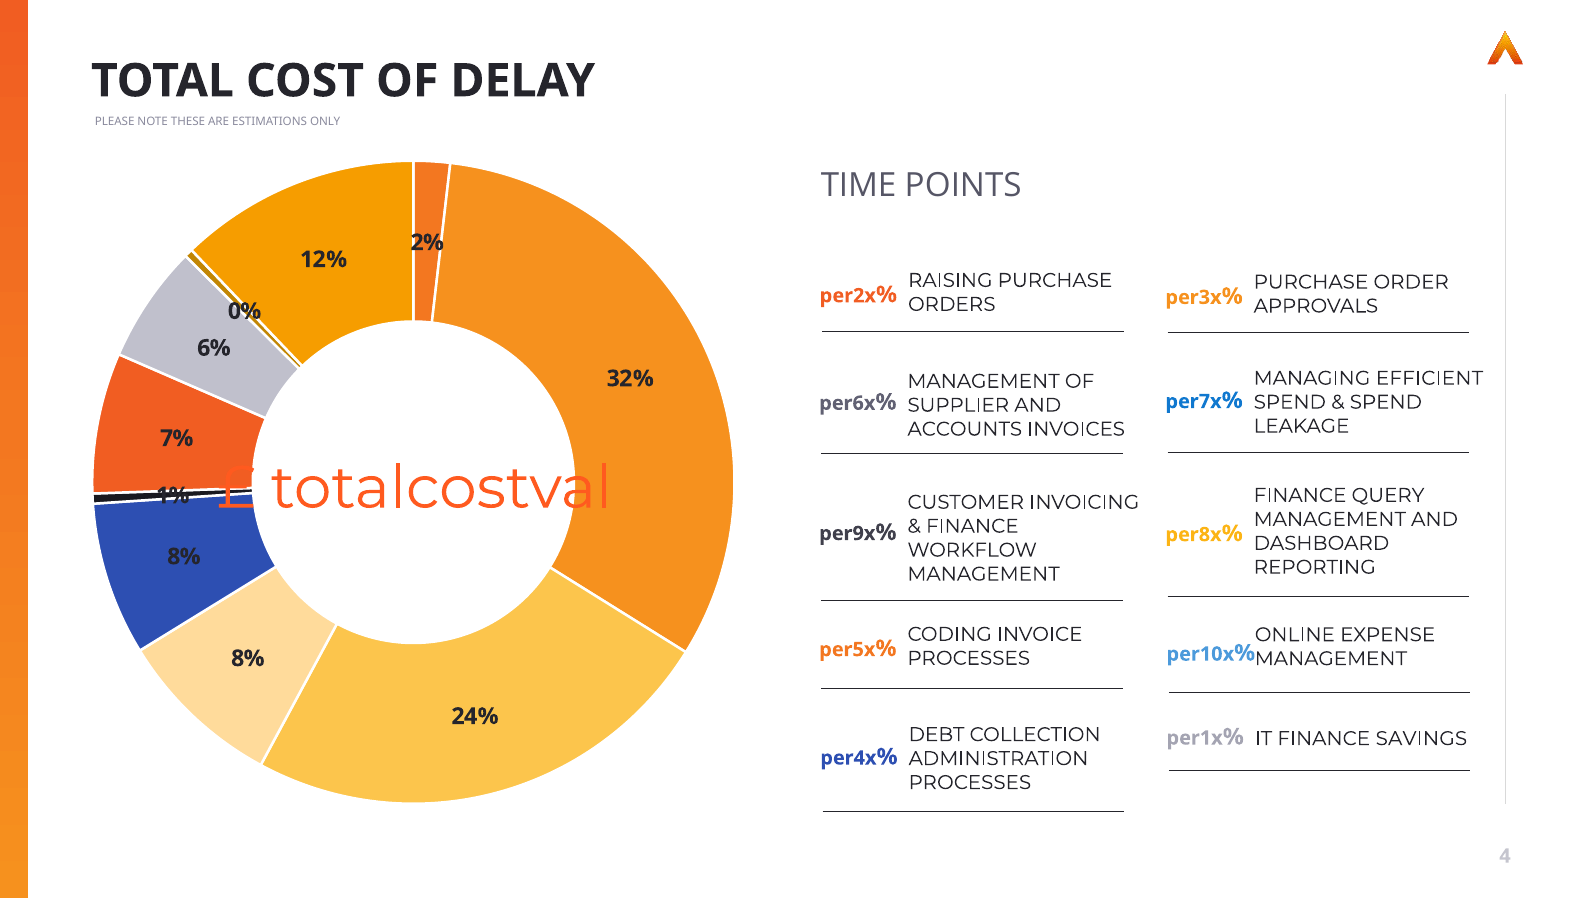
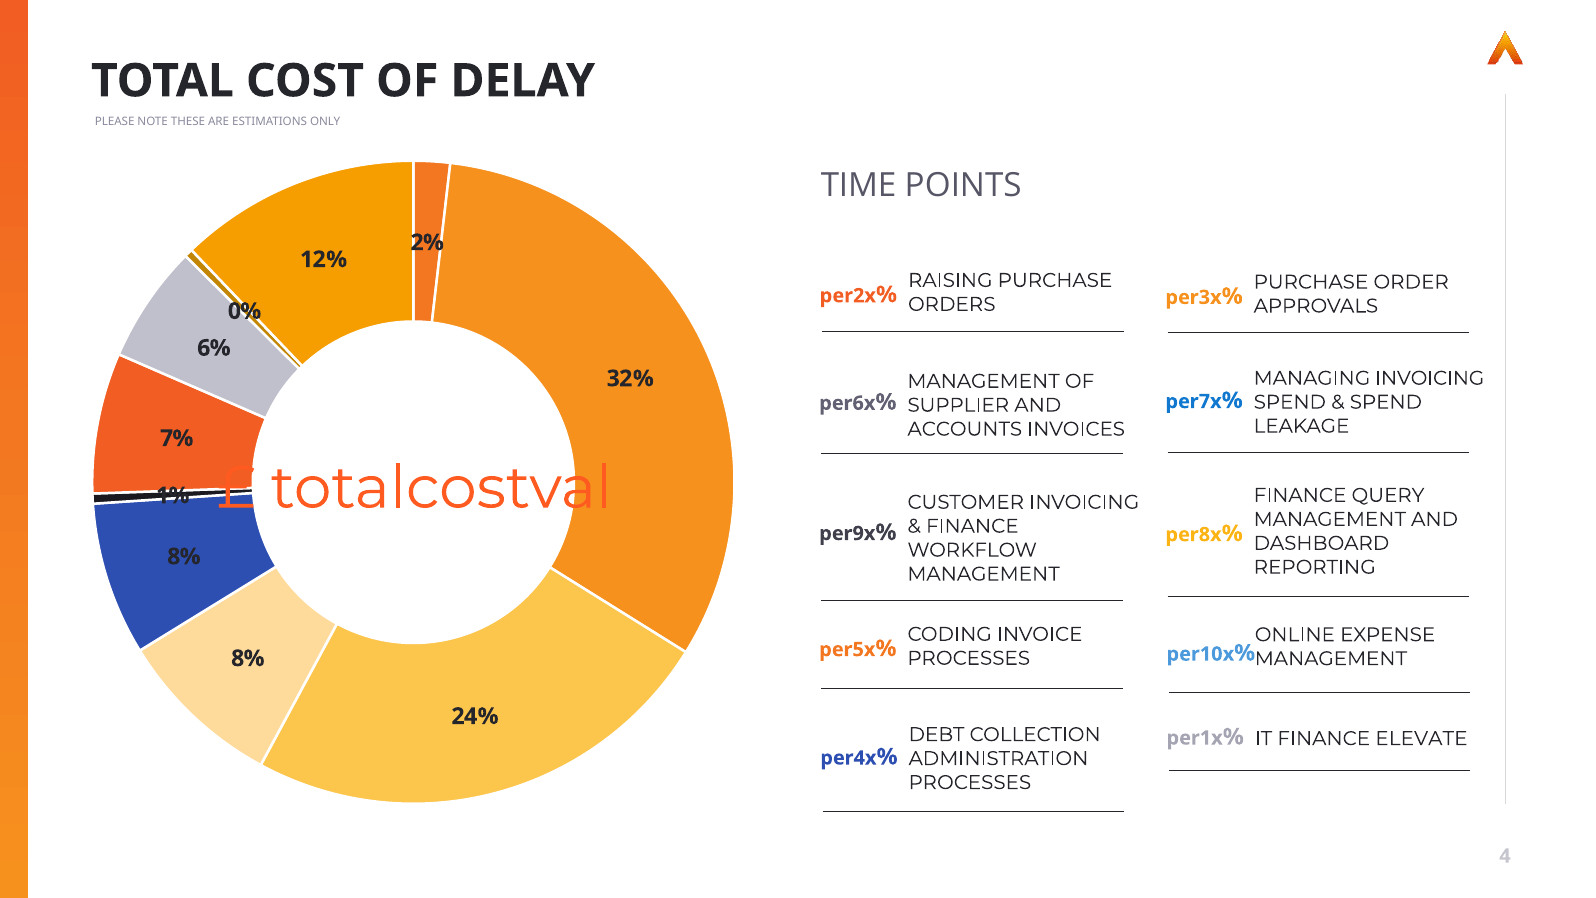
EFFICIENT at (1429, 378): EFFICIENT -> INVOICING
SAVINGS: SAVINGS -> ELEVATE
